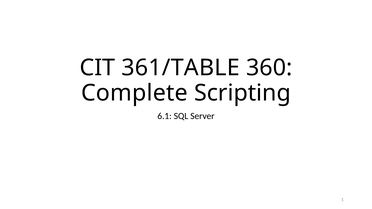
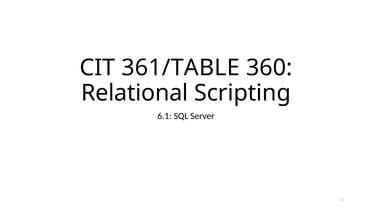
Complete: Complete -> Relational
